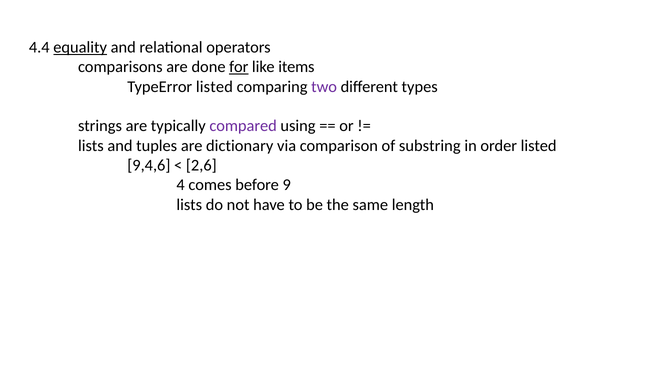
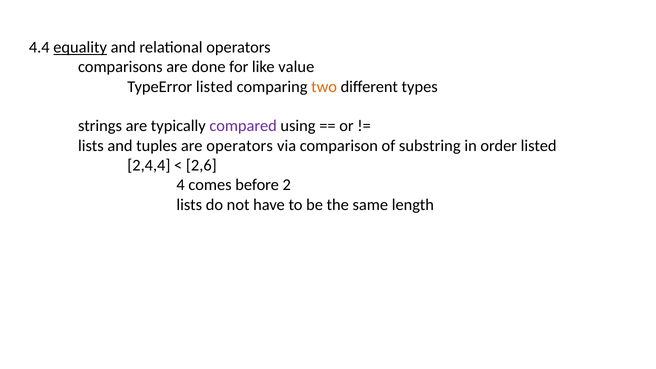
for underline: present -> none
items: items -> value
two colour: purple -> orange
are dictionary: dictionary -> operators
9,4,6: 9,4,6 -> 2,4,4
9: 9 -> 2
